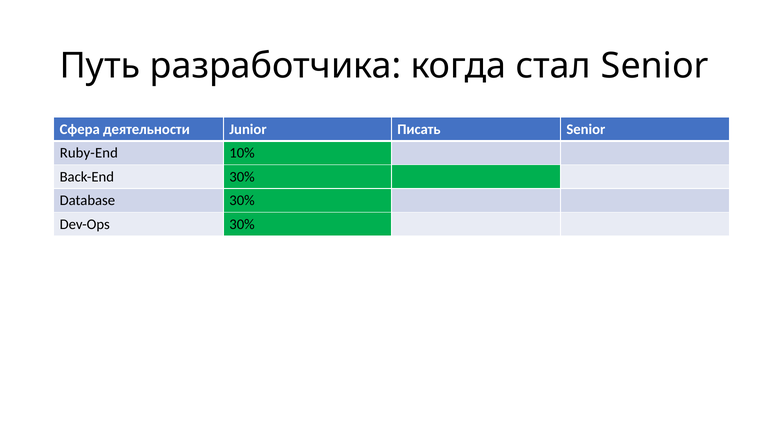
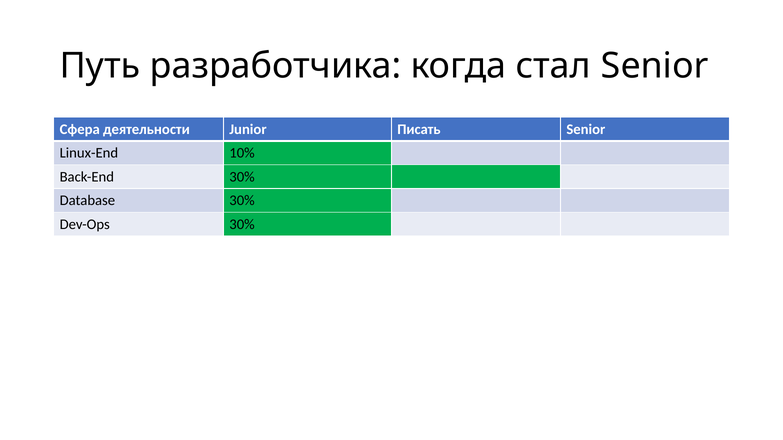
Ruby-End: Ruby-End -> Linux-End
